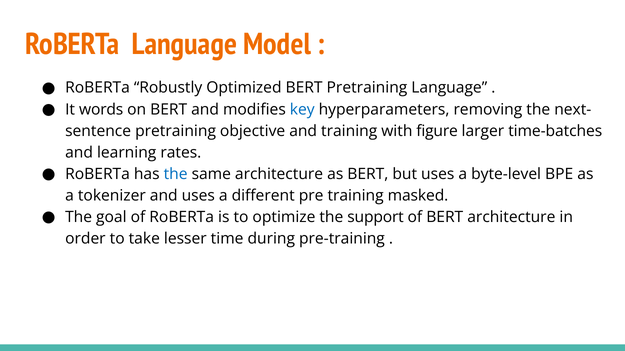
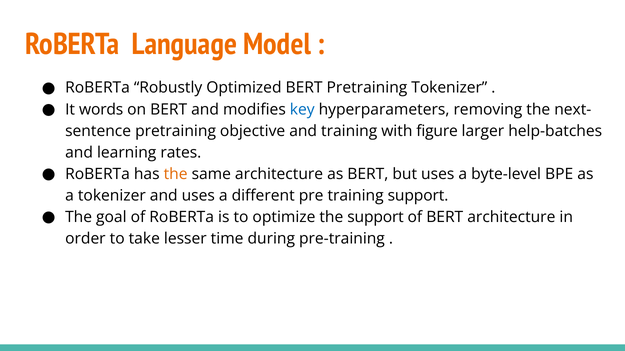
Pretraining Language: Language -> Tokenizer
time-batches: time-batches -> help-batches
the at (176, 174) colour: blue -> orange
training masked: masked -> support
